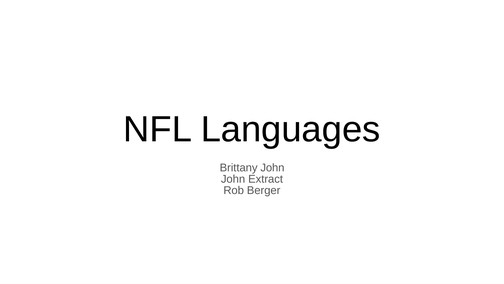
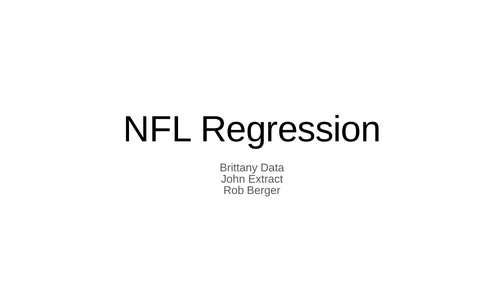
Languages: Languages -> Regression
Brittany John: John -> Data
